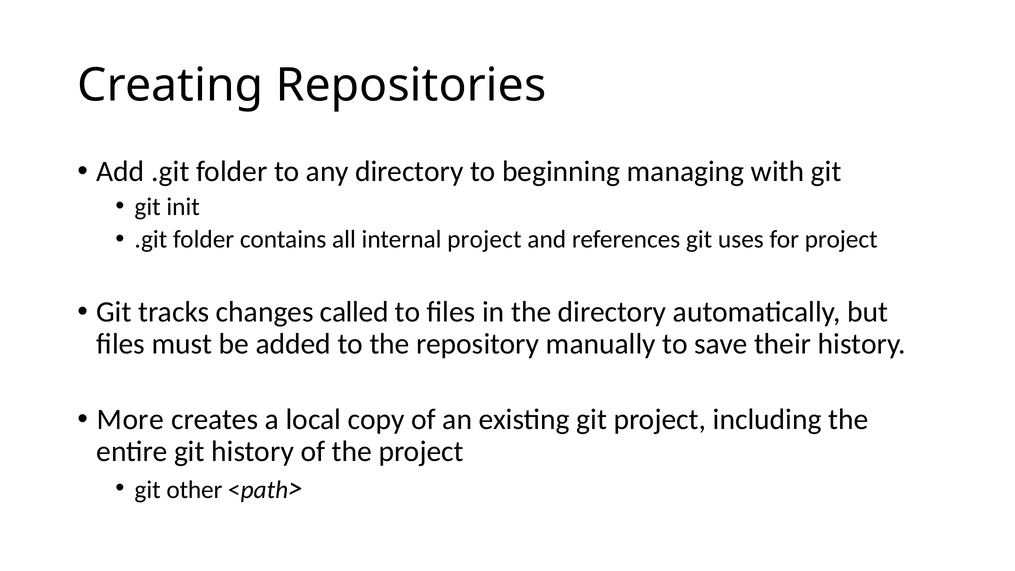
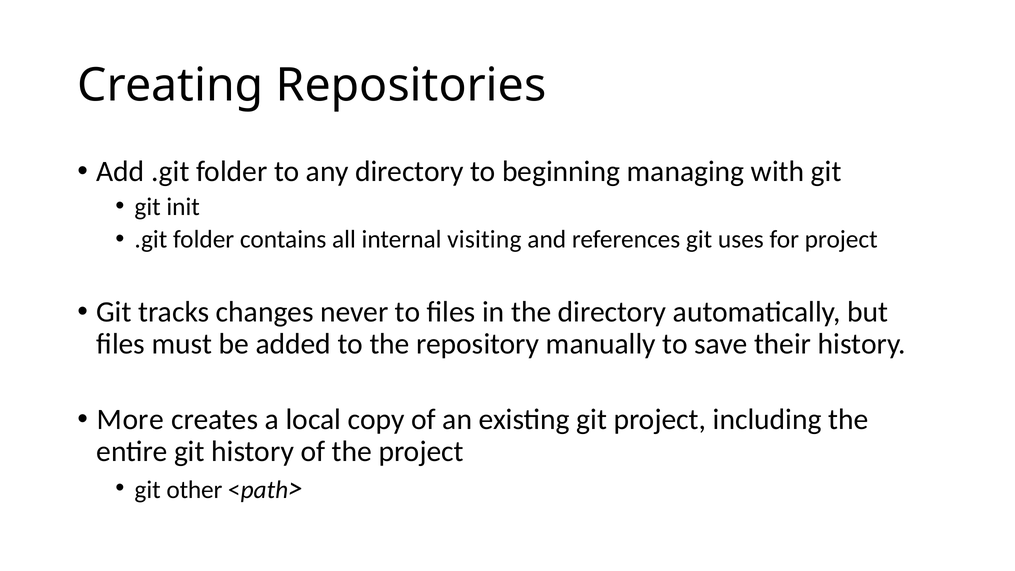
internal project: project -> visiting
called: called -> never
